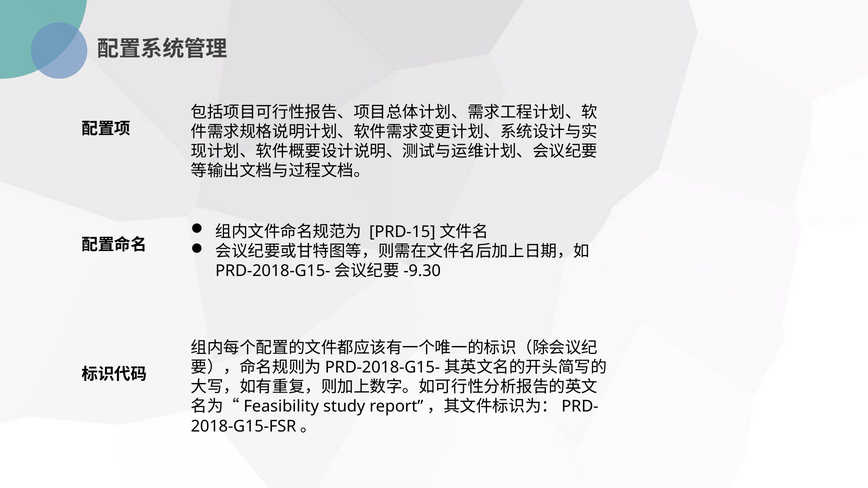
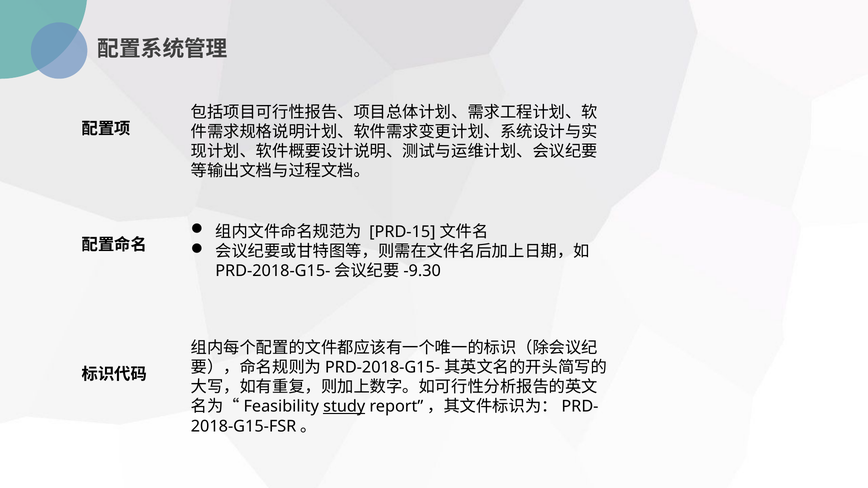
study underline: none -> present
